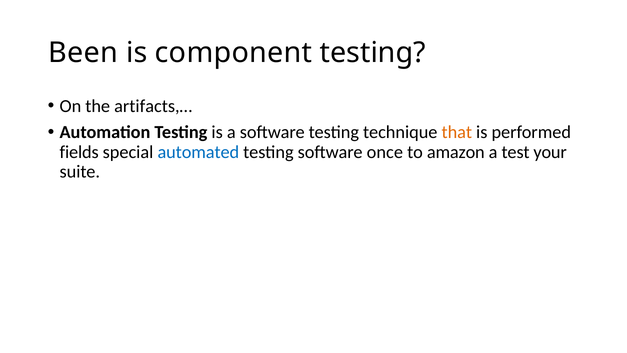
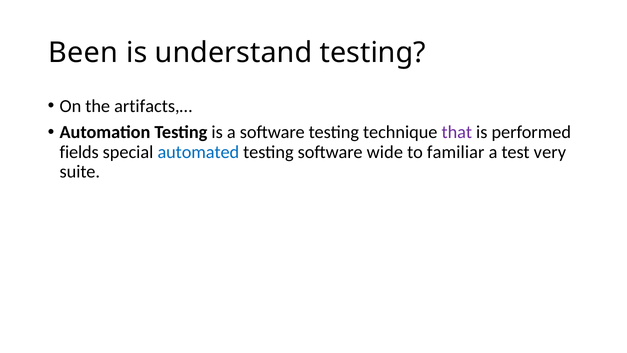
component: component -> understand
that colour: orange -> purple
once: once -> wide
amazon: amazon -> familiar
your: your -> very
